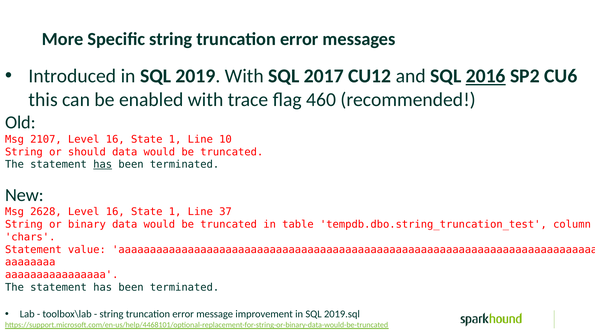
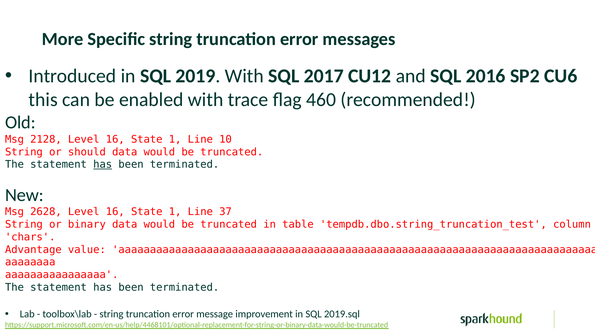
2016 underline: present -> none
2107: 2107 -> 2128
Statement at (33, 249): Statement -> Advantage
